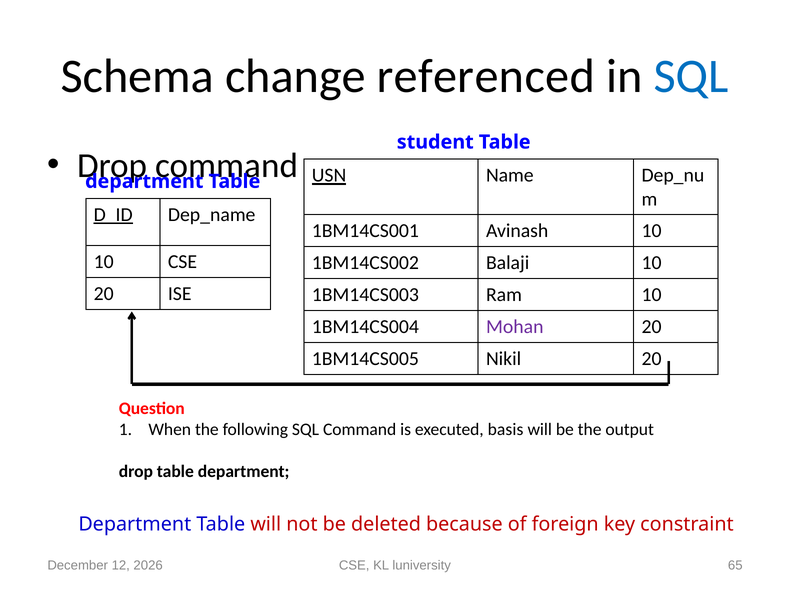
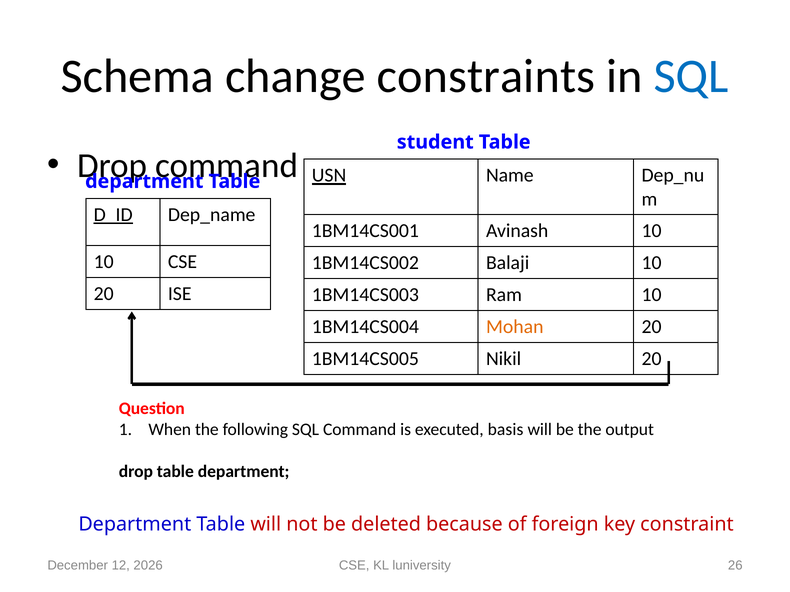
referenced: referenced -> constraints
Mohan colour: purple -> orange
65: 65 -> 26
